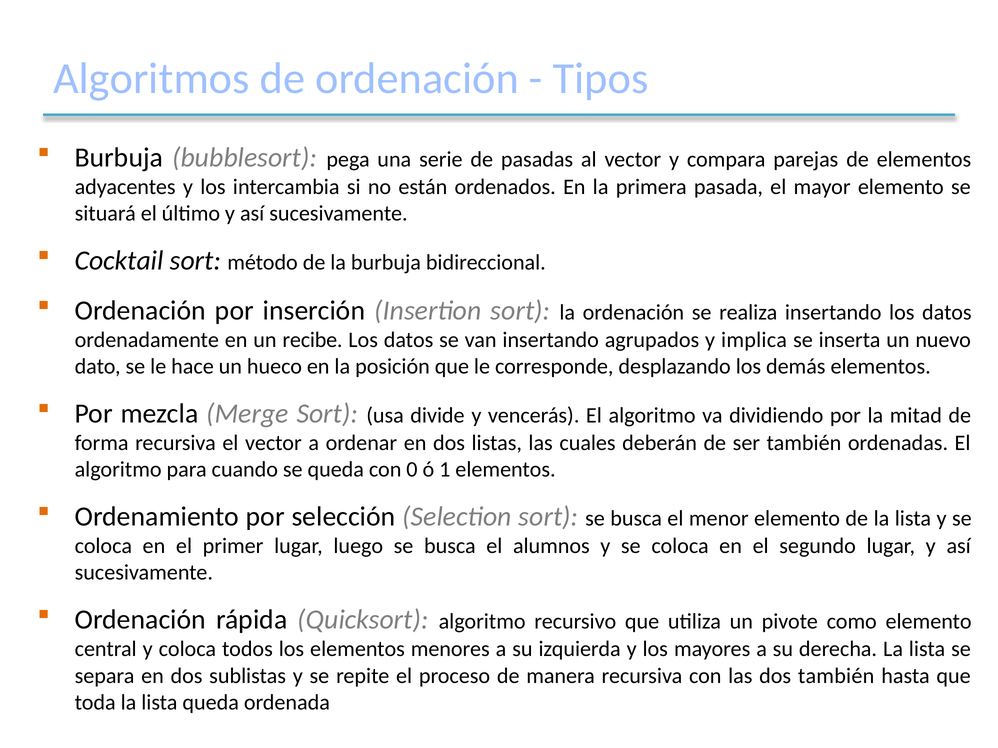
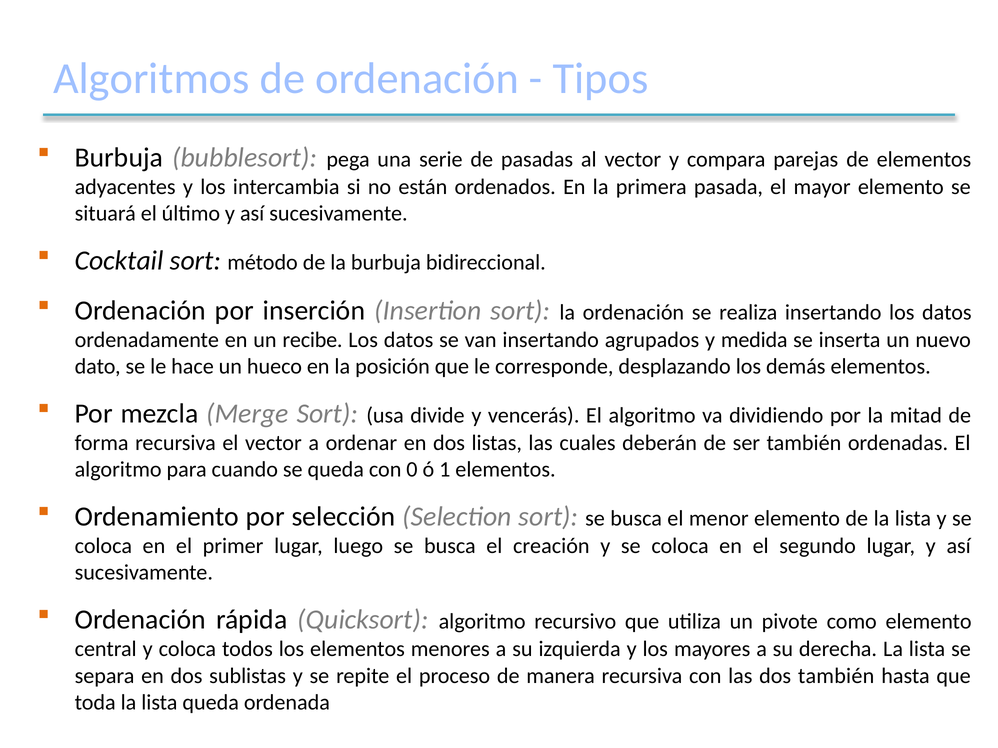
implica: implica -> medida
alumnos: alumnos -> creación
